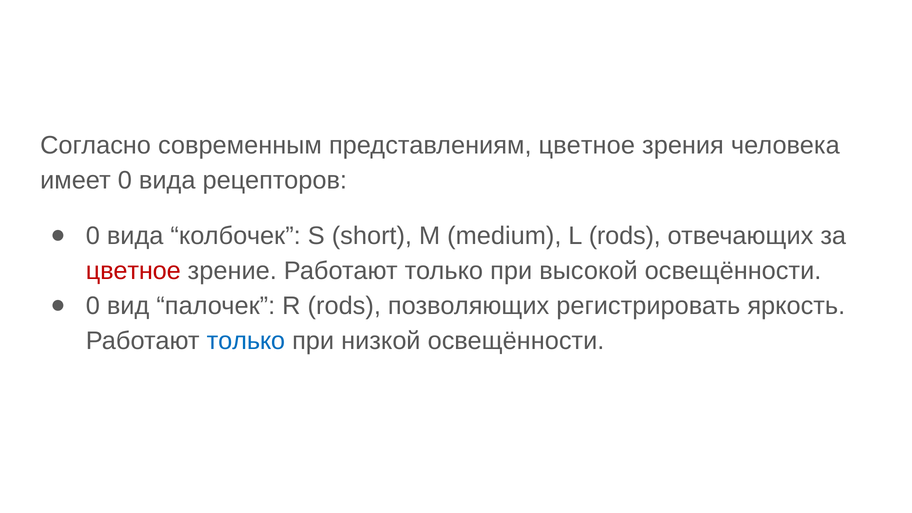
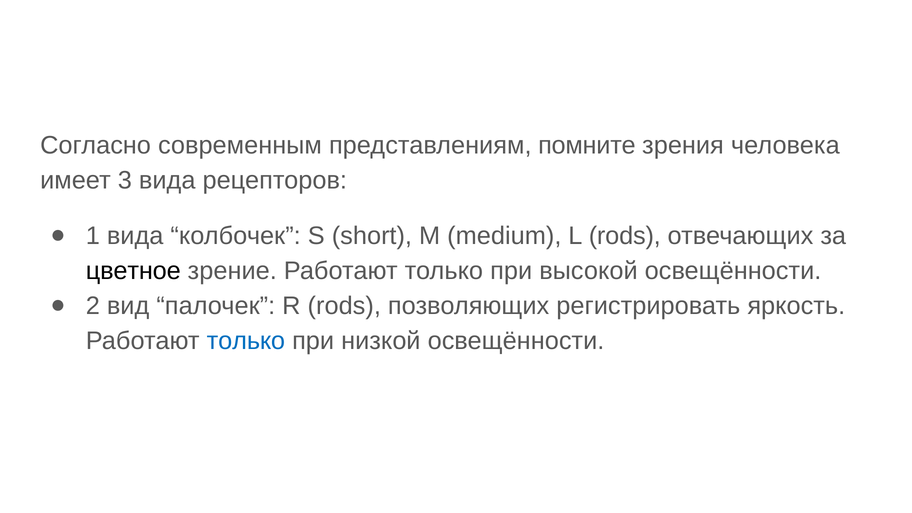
представлениям цветное: цветное -> помните
имеет 0: 0 -> 3
0 at (93, 236): 0 -> 1
цветное at (133, 271) colour: red -> black
0 at (93, 306): 0 -> 2
